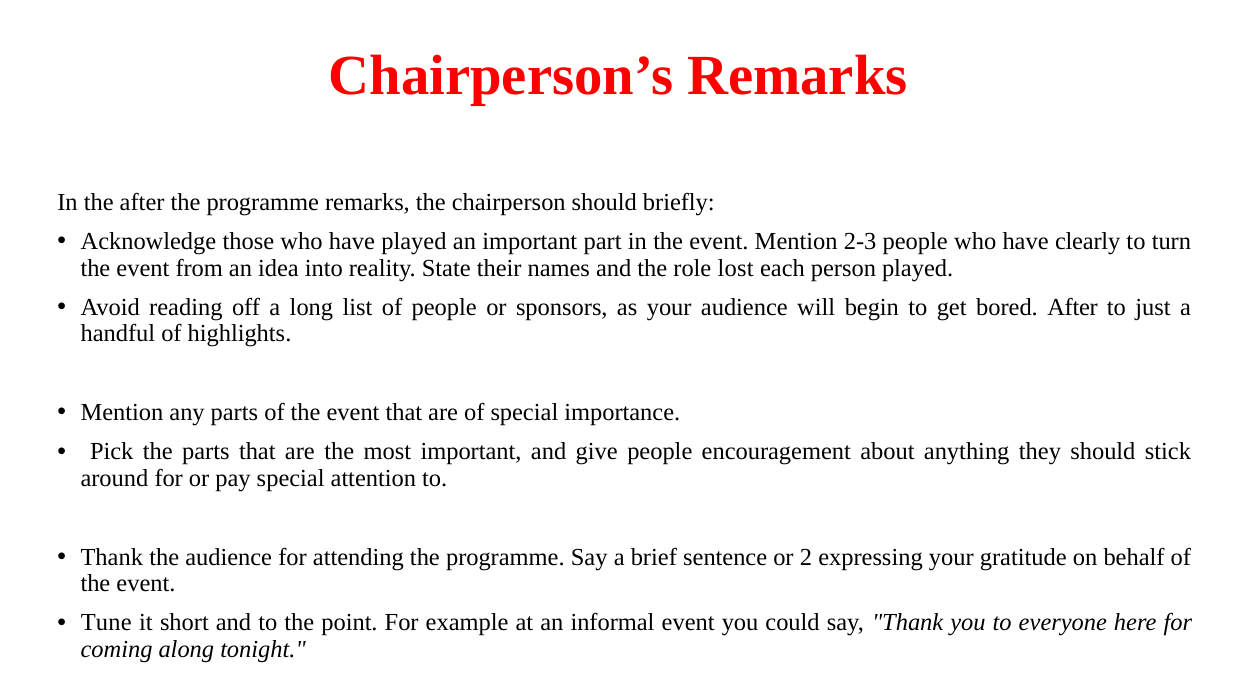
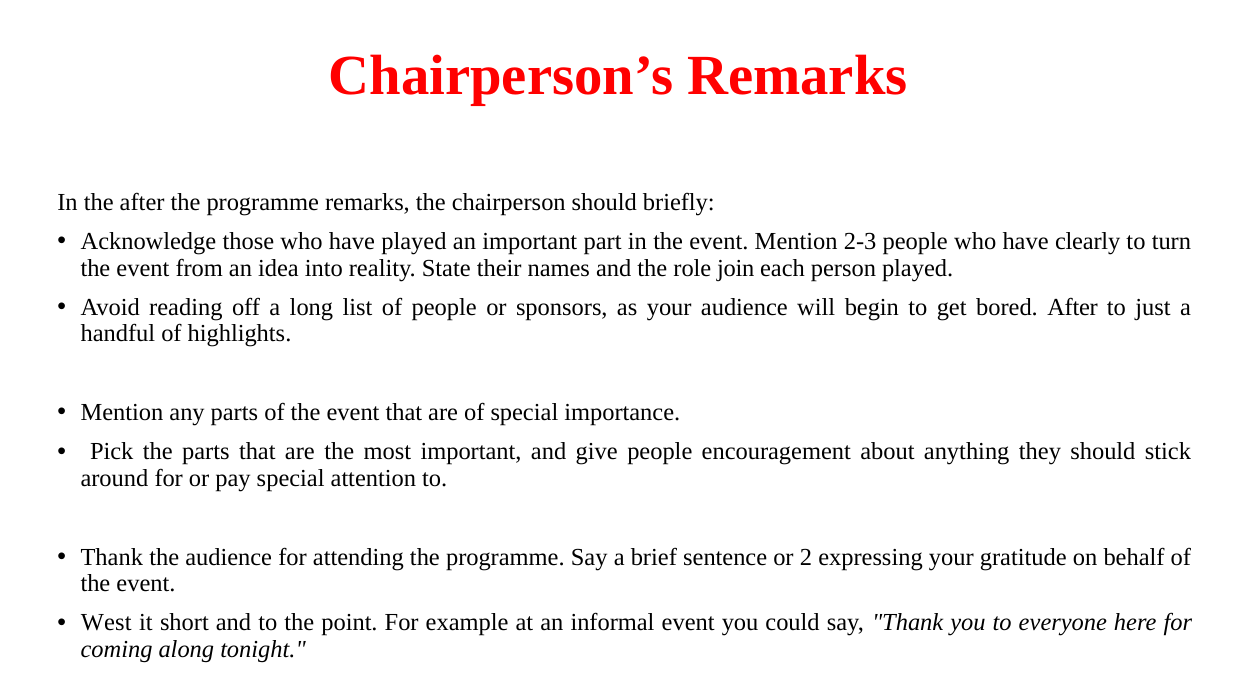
lost: lost -> join
Tune: Tune -> West
